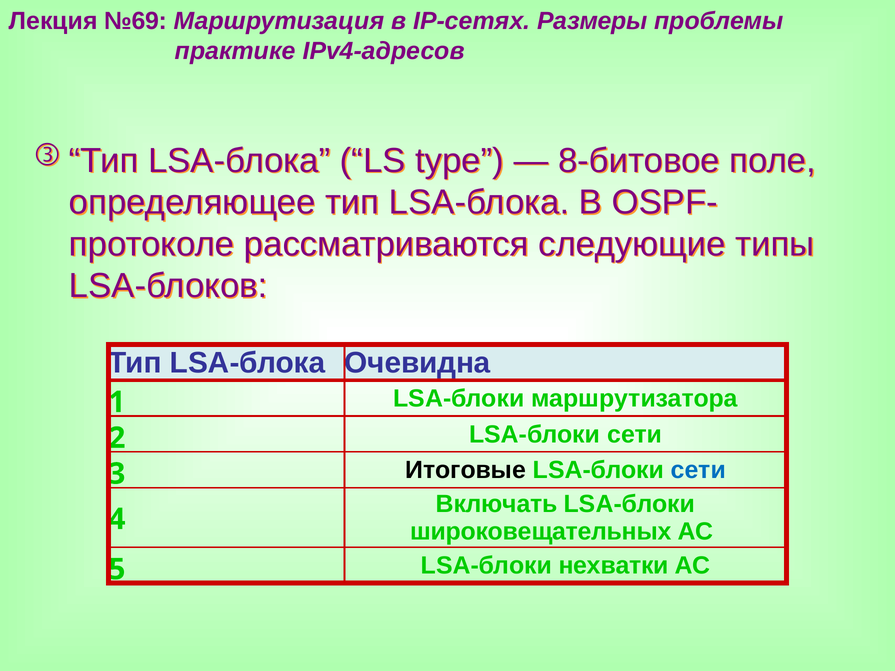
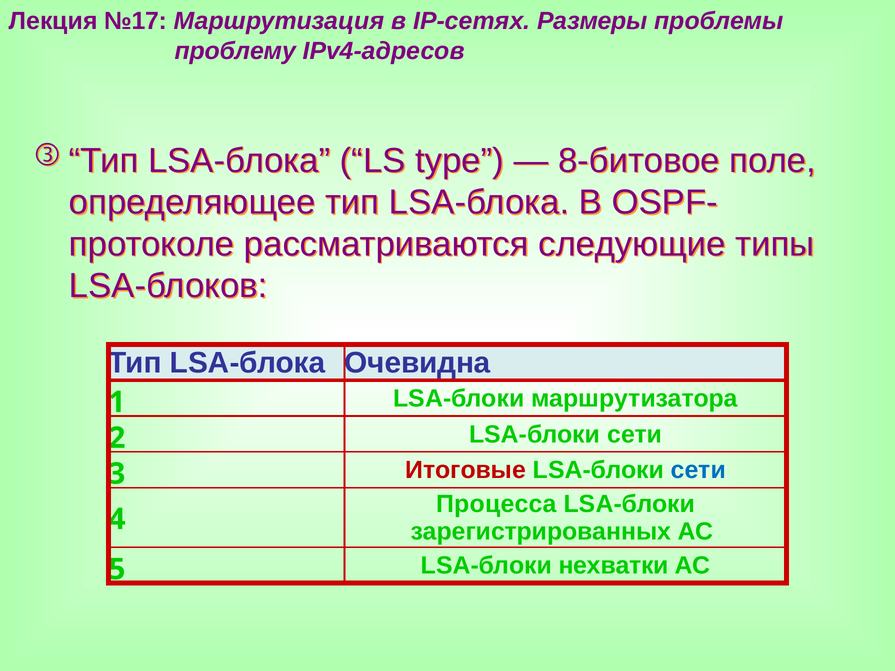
№69: №69 -> №17
практике: практике -> проблему
Итоговые colour: black -> red
Включать: Включать -> Процесса
широковещательных: широковещательных -> зарегистрированных
